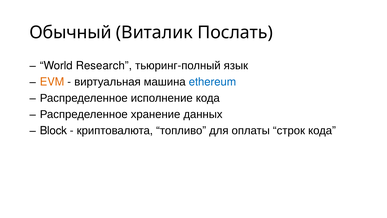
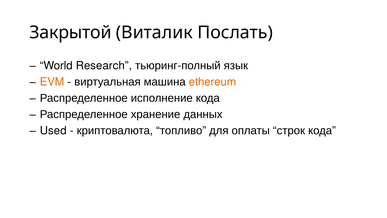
Обычный: Обычный -> Закрытой
ethereum colour: blue -> orange
Block: Block -> Used
